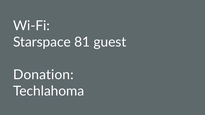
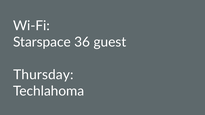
81: 81 -> 36
Donation: Donation -> Thursday
